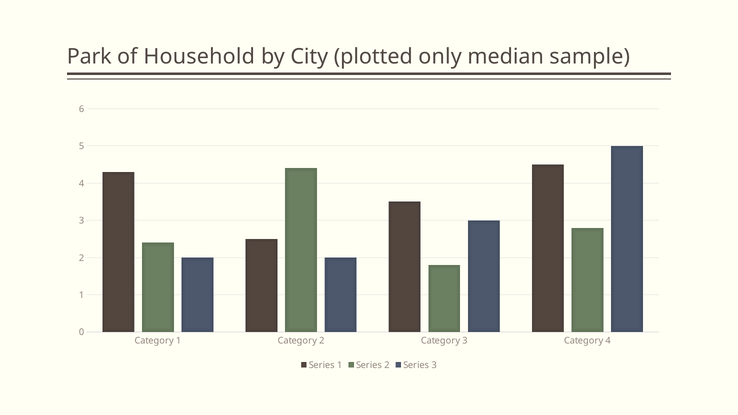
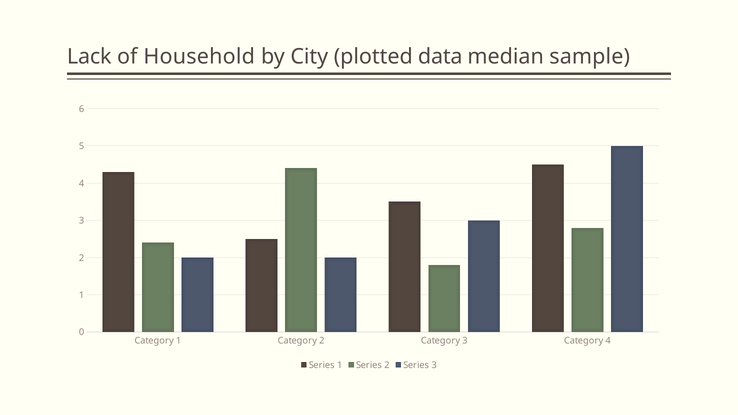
Park: Park -> Lack
only: only -> data
